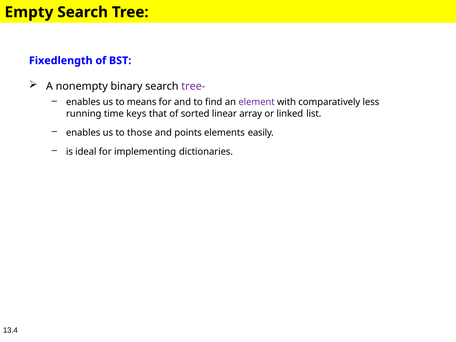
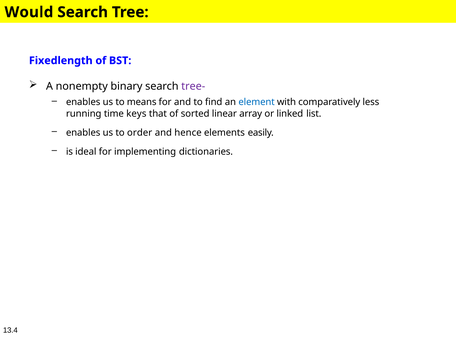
Empty: Empty -> Would
element colour: purple -> blue
those: those -> order
points: points -> hence
